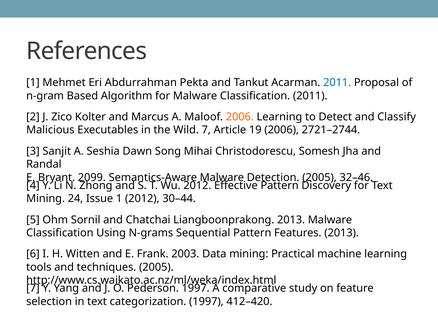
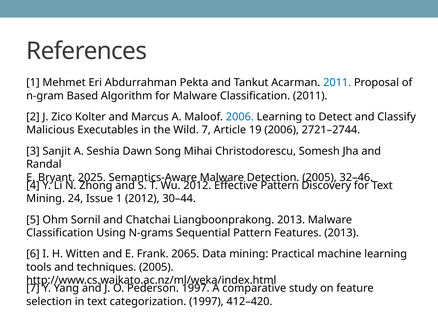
2006 at (240, 117) colour: orange -> blue
2099: 2099 -> 2025
2003: 2003 -> 2065
